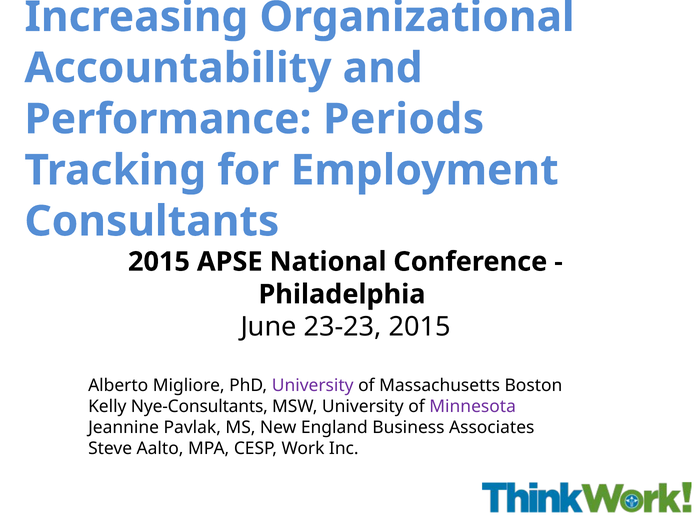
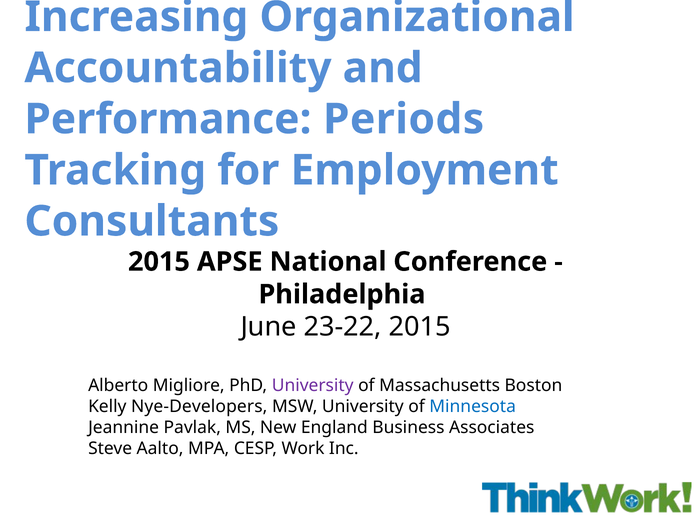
23-23: 23-23 -> 23-22
Nye-Consultants: Nye-Consultants -> Nye-Developers
Minnesota colour: purple -> blue
